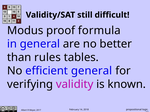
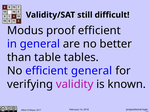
proof formula: formula -> efficient
rules: rules -> table
